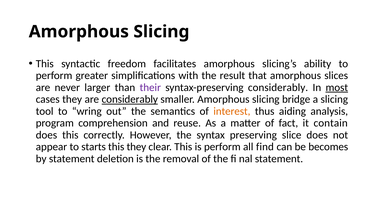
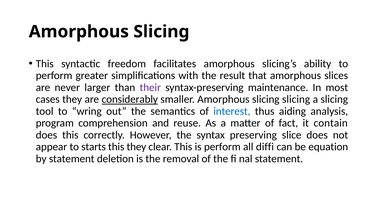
syntax-preserving considerably: considerably -> maintenance
most underline: present -> none
slicing bridge: bridge -> slicing
interest colour: orange -> blue
find: find -> diffi
becomes: becomes -> equation
